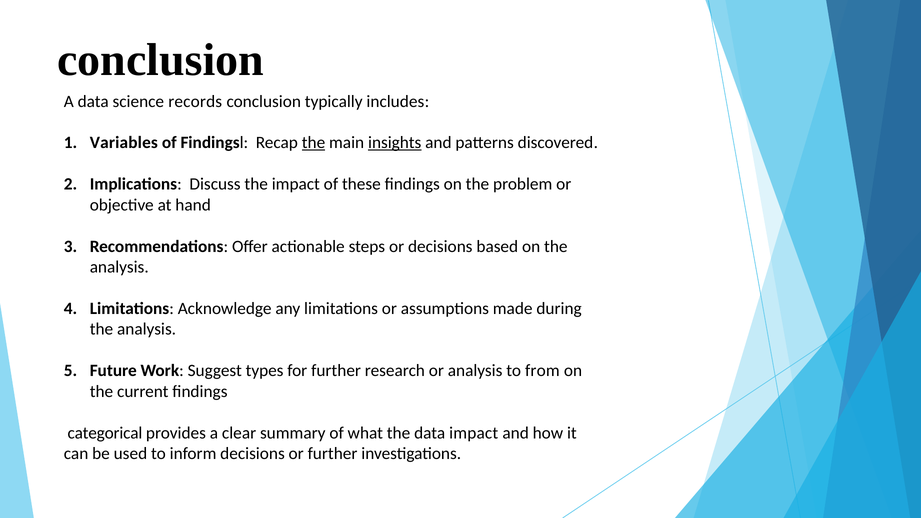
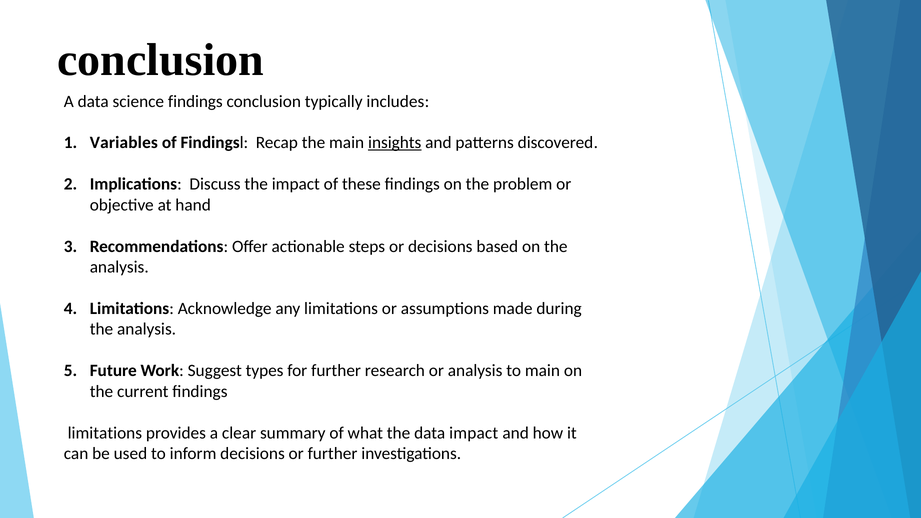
science records: records -> findings
the at (314, 143) underline: present -> none
to from: from -> main
categorical at (105, 433): categorical -> limitations
